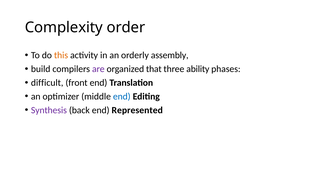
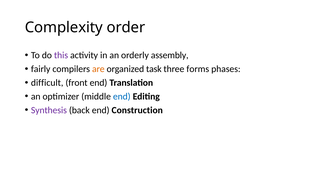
this colour: orange -> purple
build: build -> fairly
are colour: purple -> orange
that: that -> task
ability: ability -> forms
Represented: Represented -> Construction
